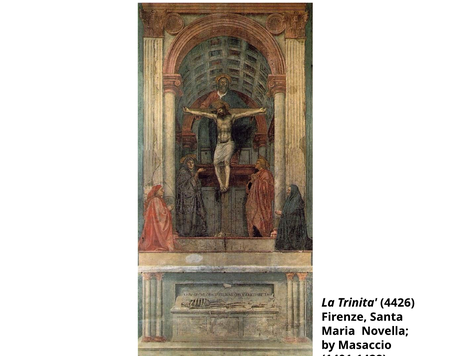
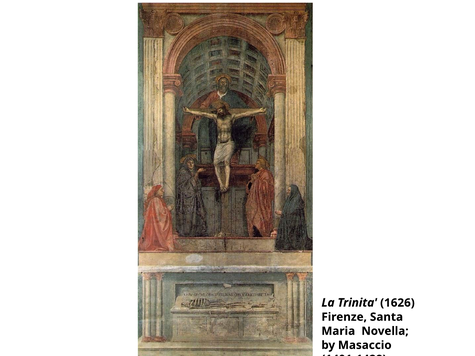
4426: 4426 -> 1626
